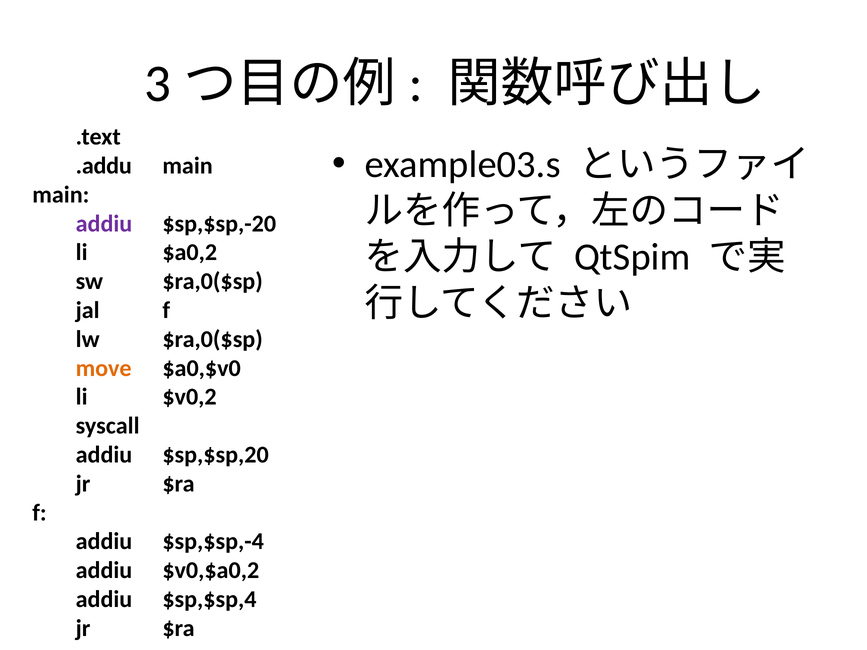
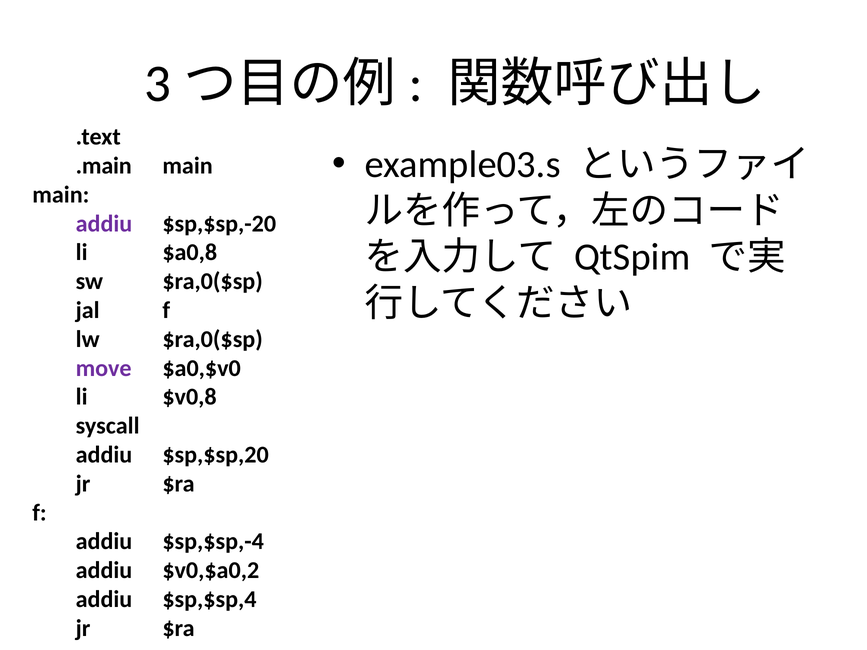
.addu: .addu -> .main
$a0,2: $a0,2 -> $a0,8
move colour: orange -> purple
$v0,2: $v0,2 -> $v0,8
